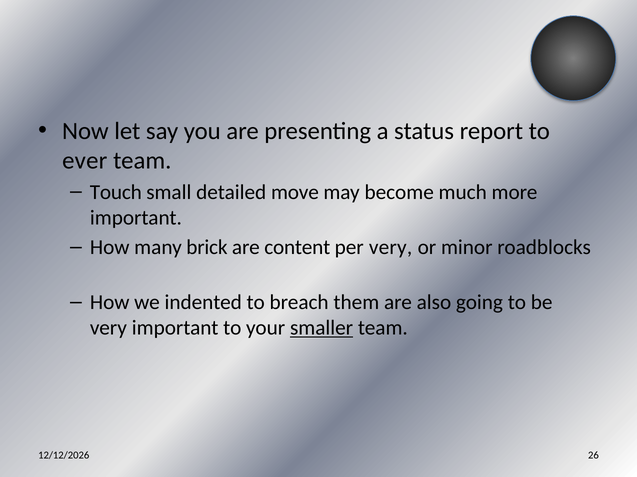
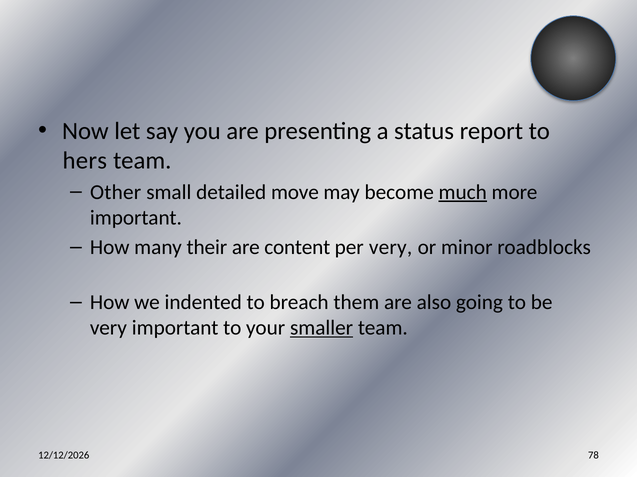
ever: ever -> hers
Touch: Touch -> Other
much underline: none -> present
brick: brick -> their
26: 26 -> 78
